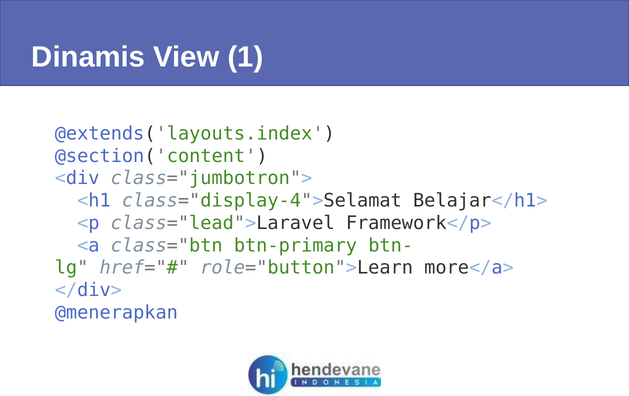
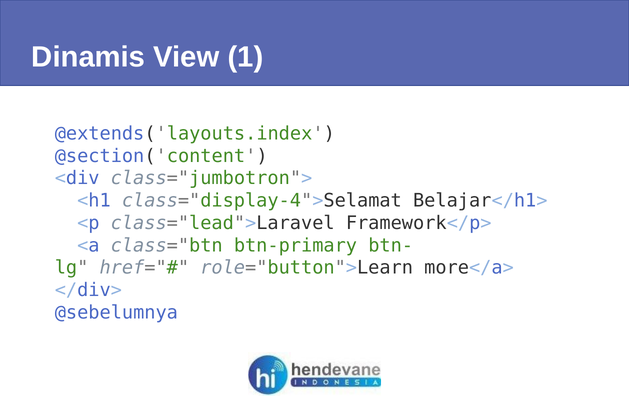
@menerapkan: @menerapkan -> @sebelumnya
